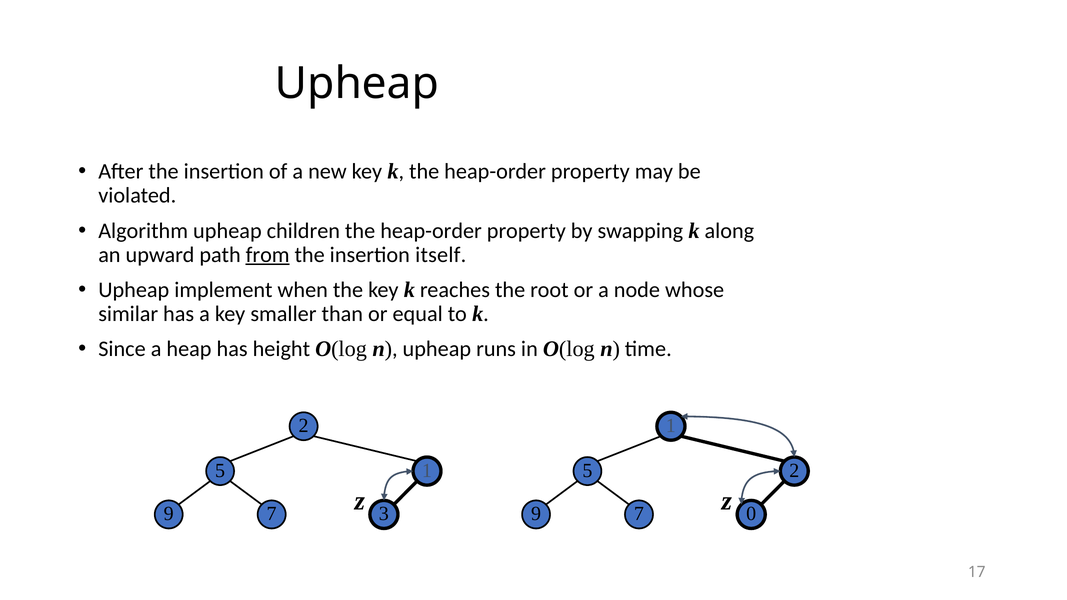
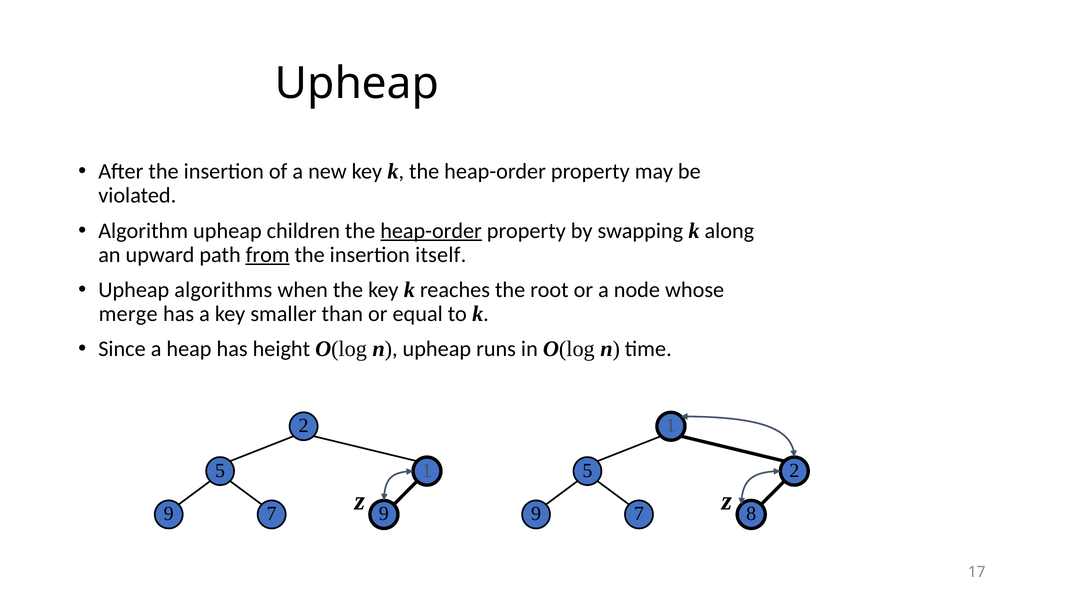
heap-order at (431, 231) underline: none -> present
implement: implement -> algorithms
similar: similar -> merge
9 3: 3 -> 9
0: 0 -> 8
